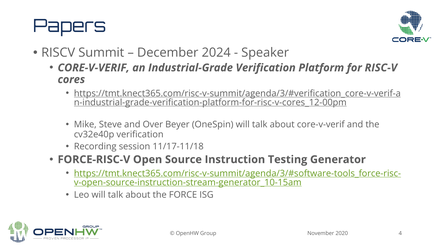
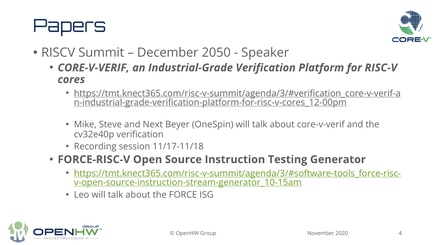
2024: 2024 -> 2050
Over: Over -> Next
